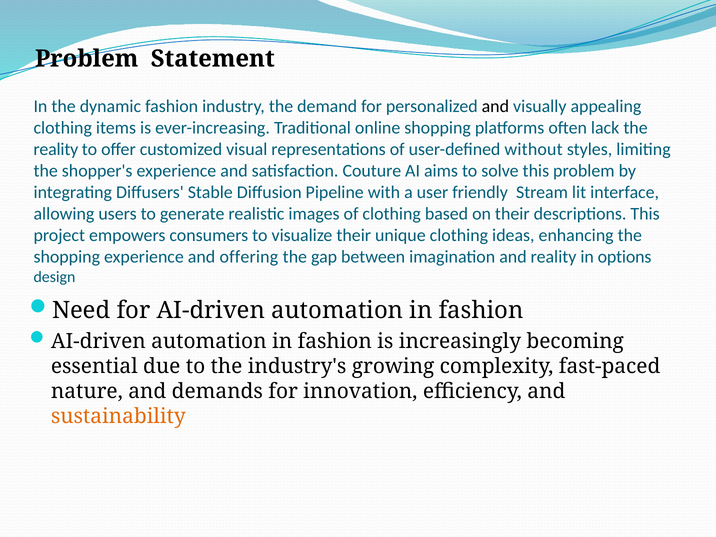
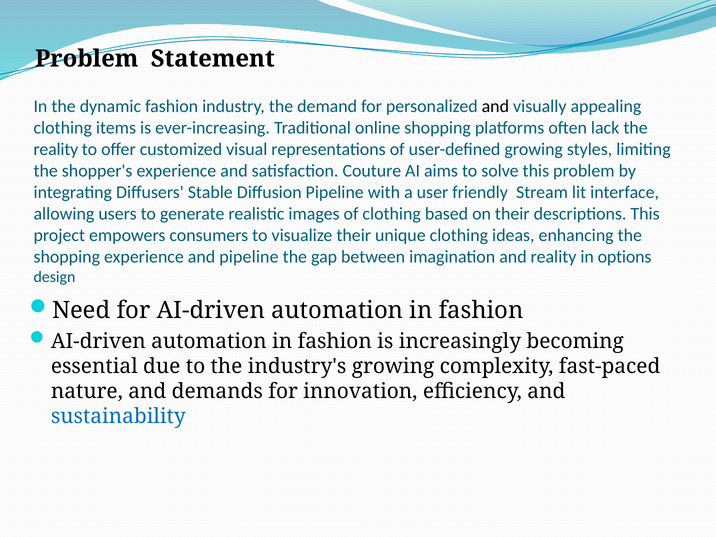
user-defined without: without -> growing
and offering: offering -> pipeline
sustainability colour: orange -> blue
